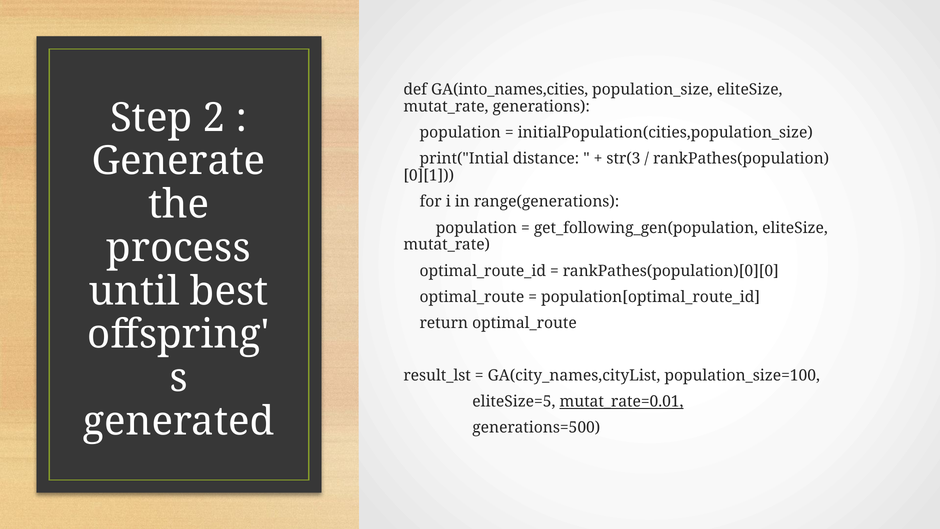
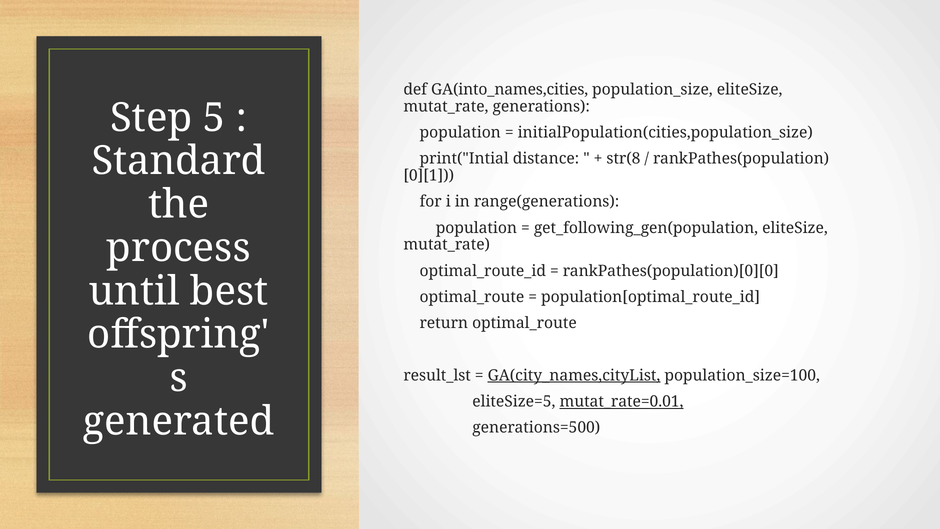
2: 2 -> 5
Generate: Generate -> Standard
str(3: str(3 -> str(8
GA(city_names,cityList underline: none -> present
